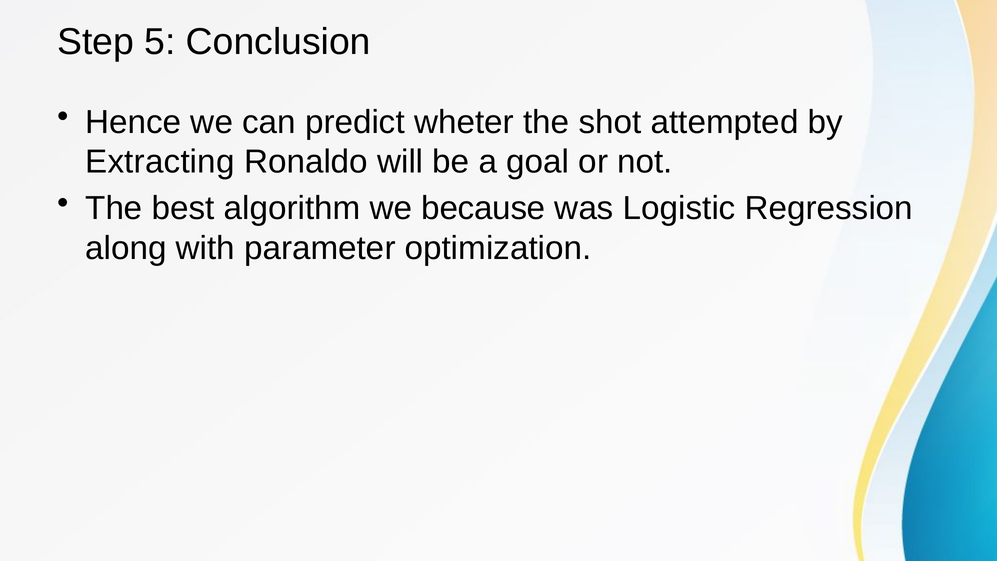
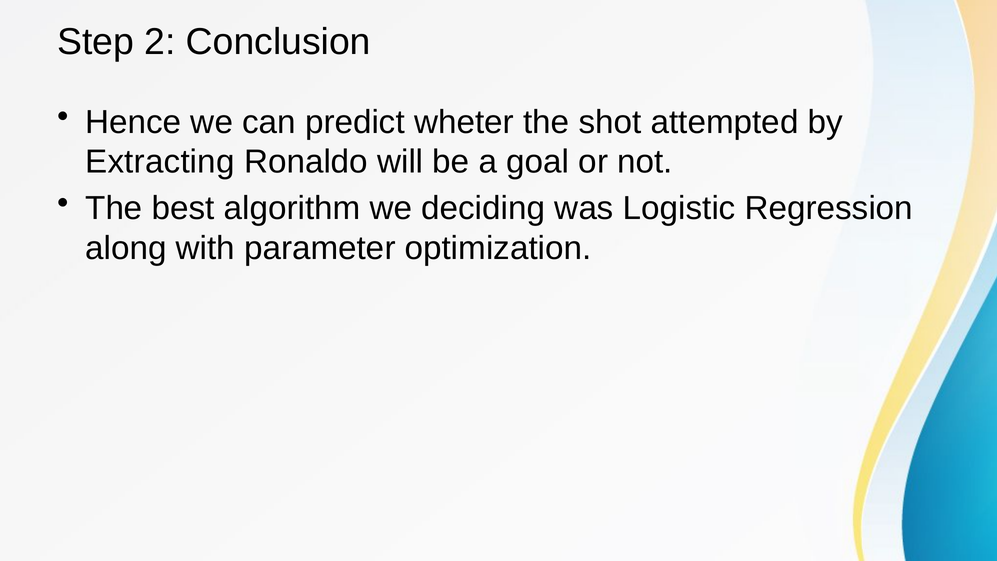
5: 5 -> 2
because: because -> deciding
